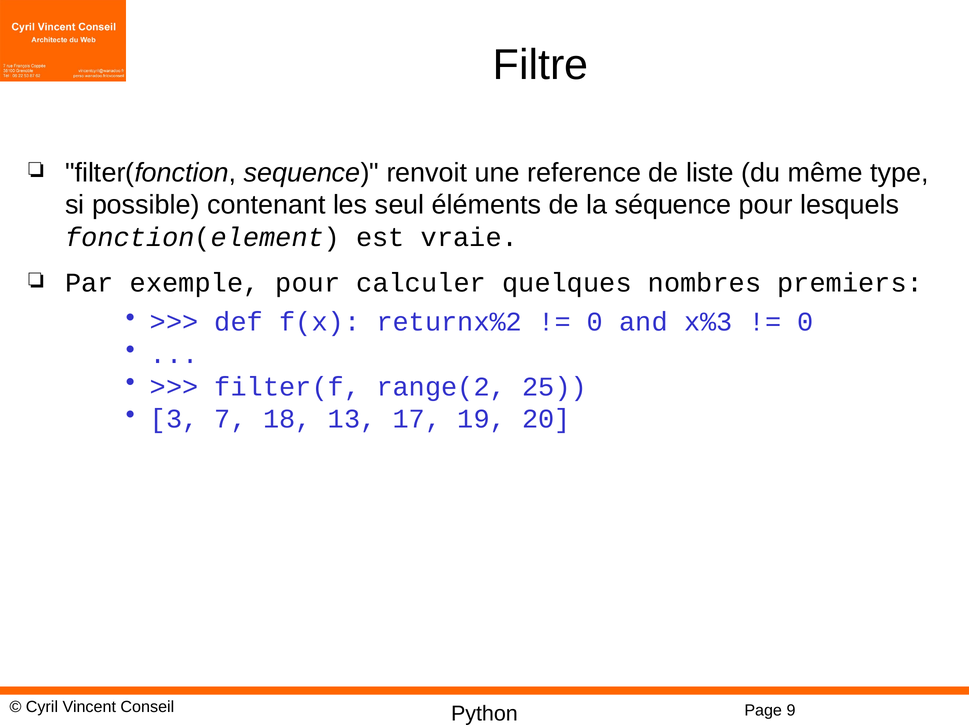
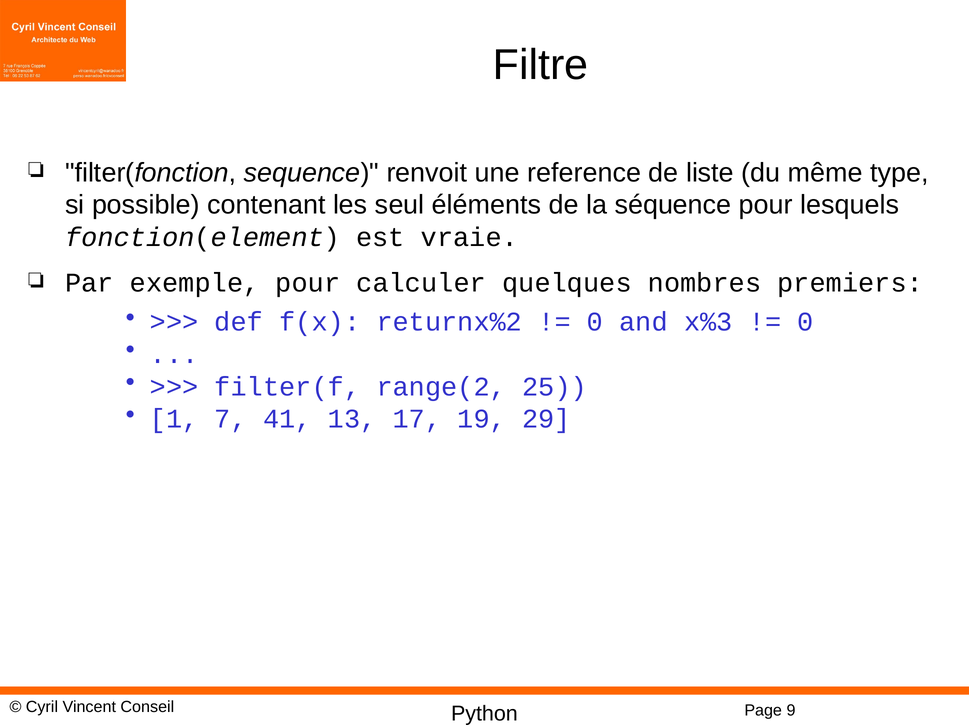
3: 3 -> 1
18: 18 -> 41
20: 20 -> 29
